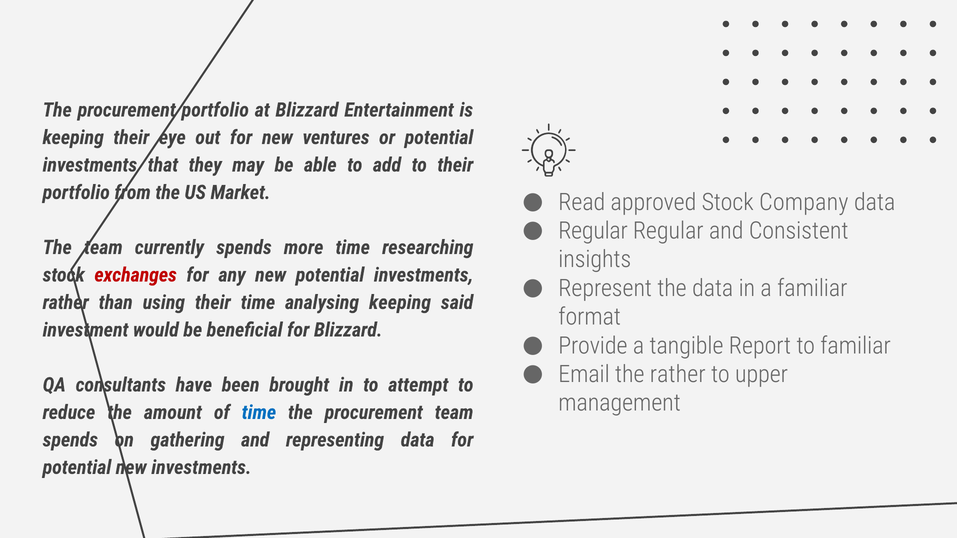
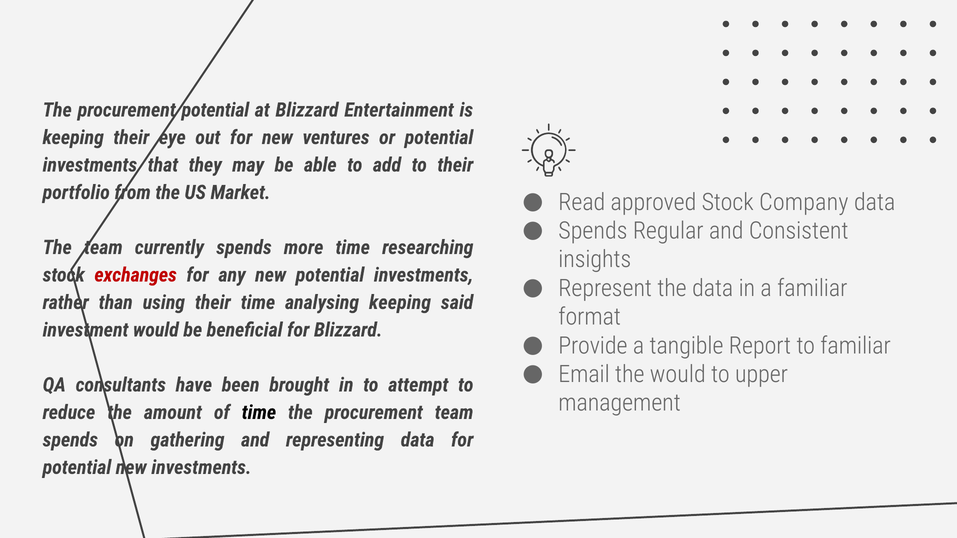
procurement portfolio: portfolio -> potential
Regular at (593, 231): Regular -> Spends
the rather: rather -> would
time at (259, 413) colour: blue -> black
